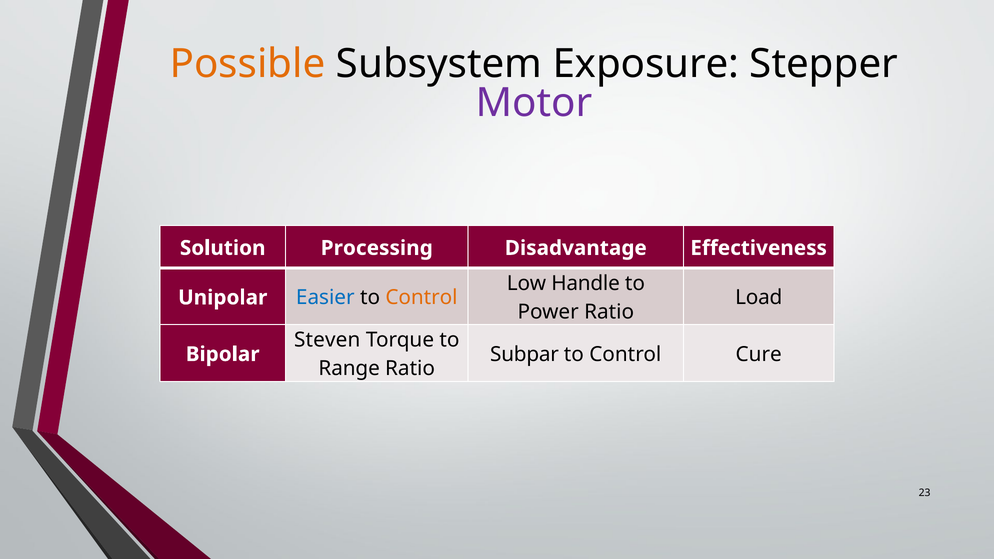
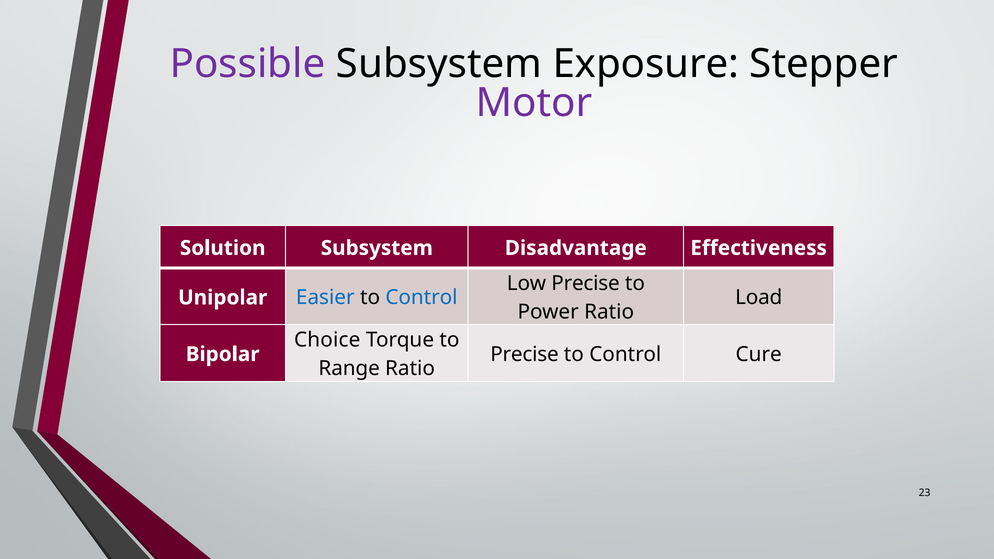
Possible colour: orange -> purple
Solution Processing: Processing -> Subsystem
Low Handle: Handle -> Precise
Control at (421, 298) colour: orange -> blue
Steven: Steven -> Choice
Subpar at (524, 354): Subpar -> Precise
